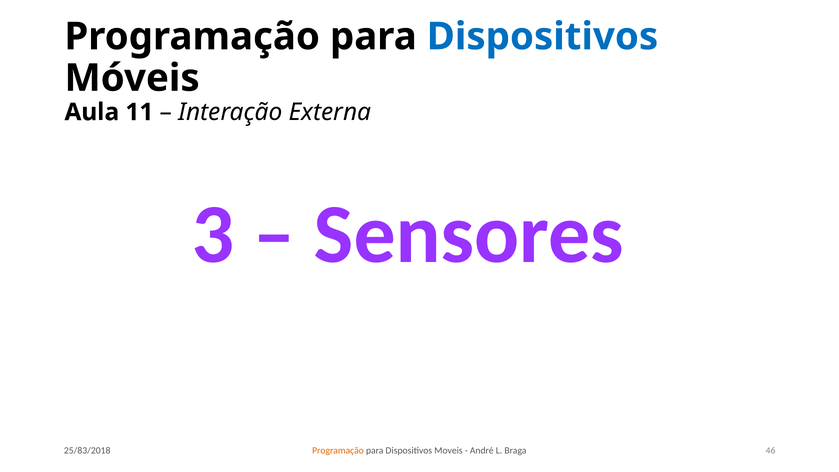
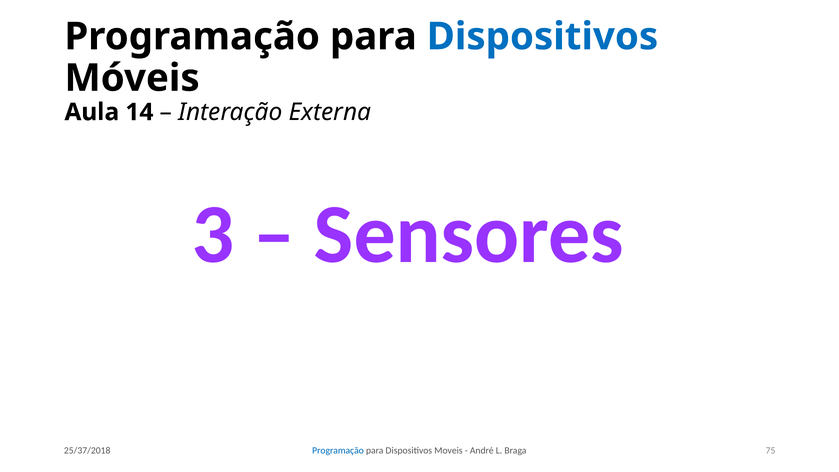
11: 11 -> 14
Programação at (338, 450) colour: orange -> blue
46: 46 -> 75
25/83/2018: 25/83/2018 -> 25/37/2018
